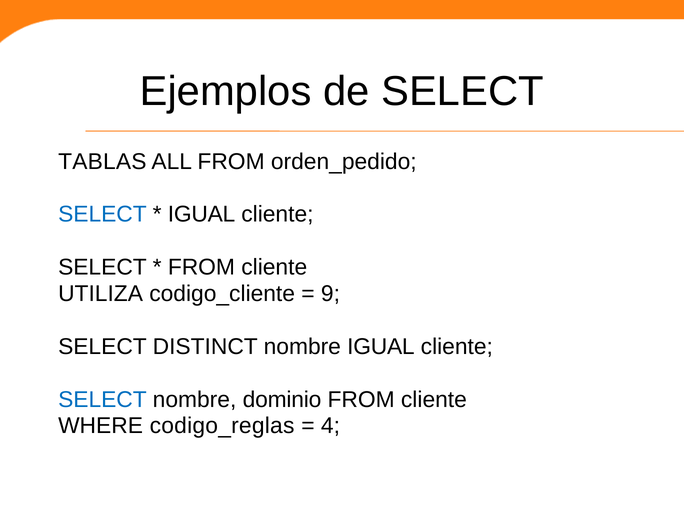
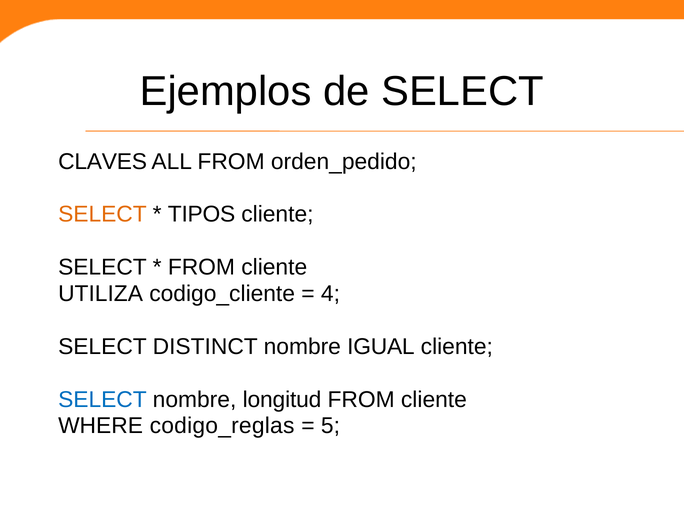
TABLAS: TABLAS -> CLAVES
SELECT at (102, 214) colour: blue -> orange
IGUAL at (202, 214): IGUAL -> TIPOS
9: 9 -> 4
dominio: dominio -> longitud
4: 4 -> 5
